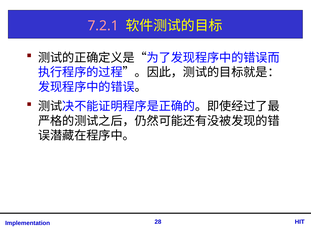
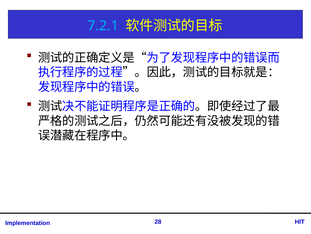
7.2.1 colour: pink -> light blue
